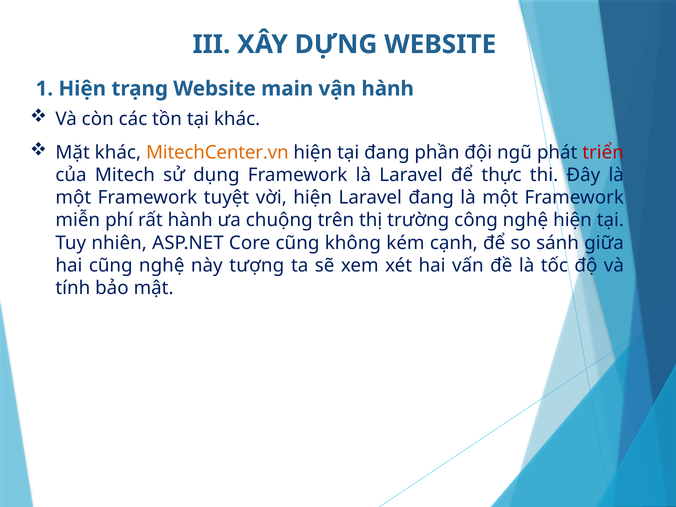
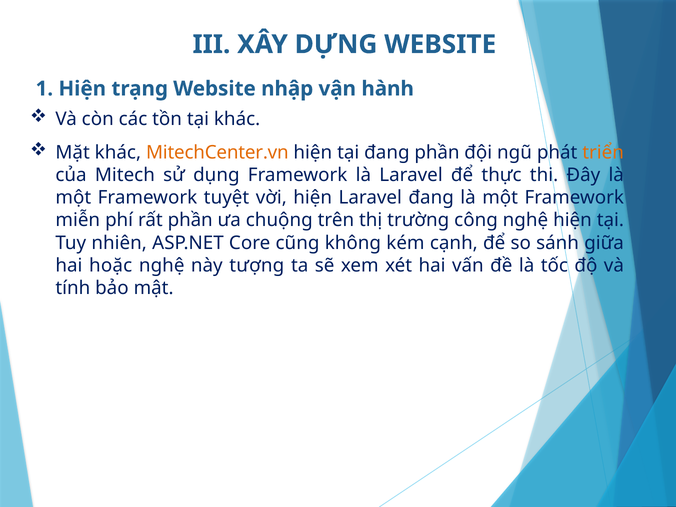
main: main -> nhập
triển colour: red -> orange
rất hành: hành -> phần
hai cũng: cũng -> hoặc
